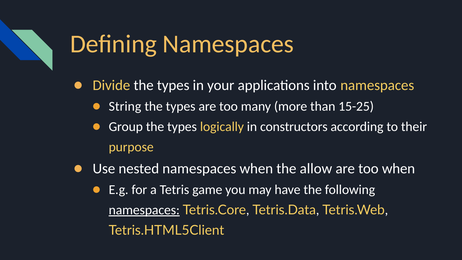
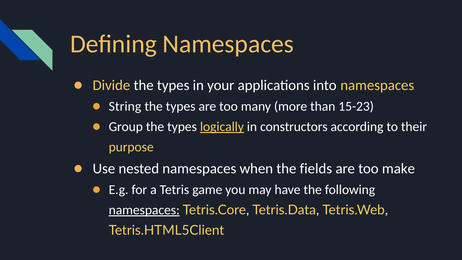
15-25: 15-25 -> 15-23
logically underline: none -> present
allow: allow -> fields
too when: when -> make
